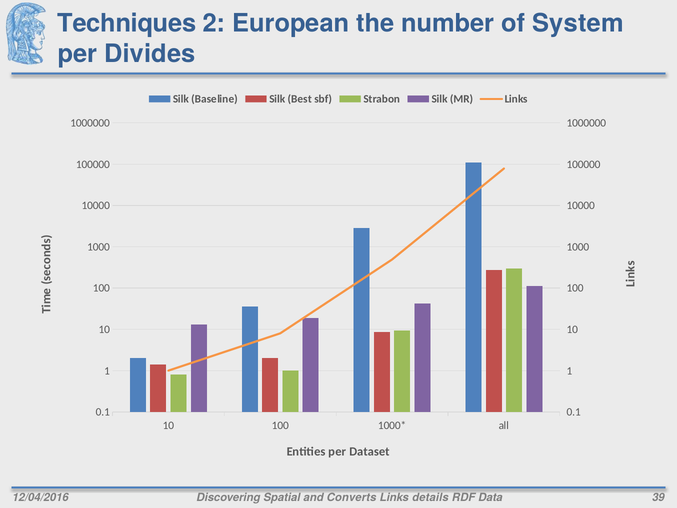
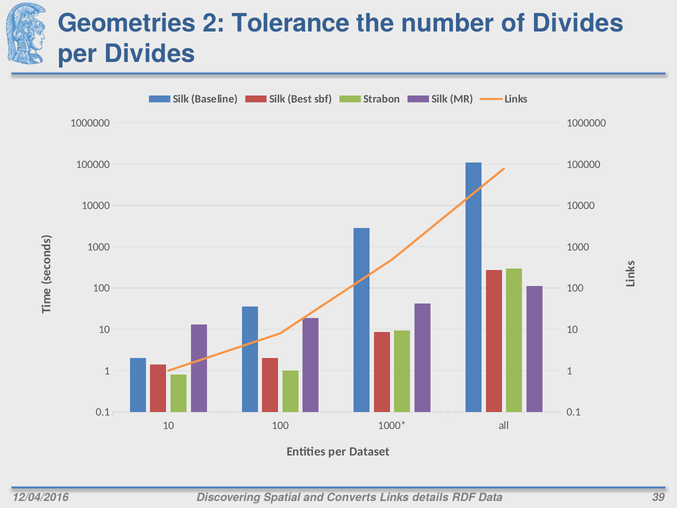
Techniques: Techniques -> Geometries
European: European -> Tolerance
of System: System -> Divides
